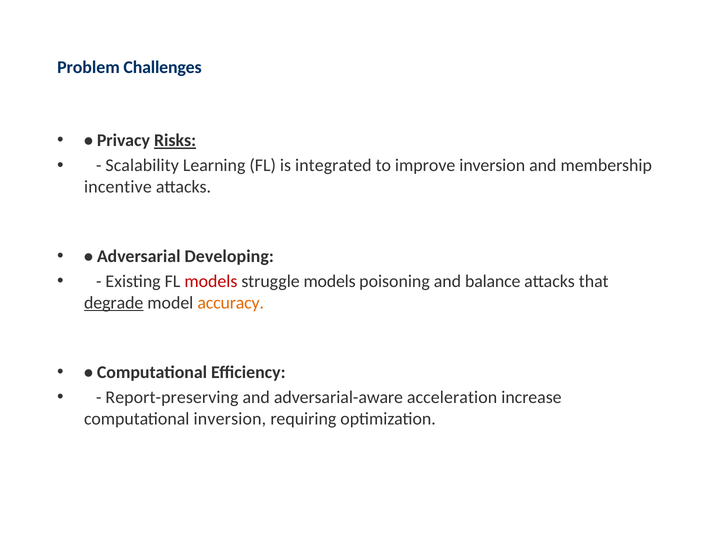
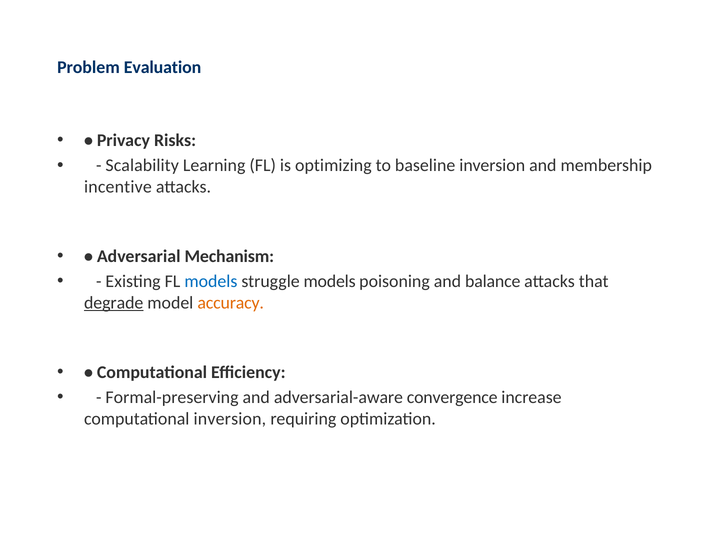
Challenges: Challenges -> Evaluation
Risks underline: present -> none
integrated: integrated -> optimizing
improve: improve -> baseline
Developing: Developing -> Mechanism
models at (211, 282) colour: red -> blue
Report-preserving: Report-preserving -> Formal-preserving
acceleration: acceleration -> convergence
